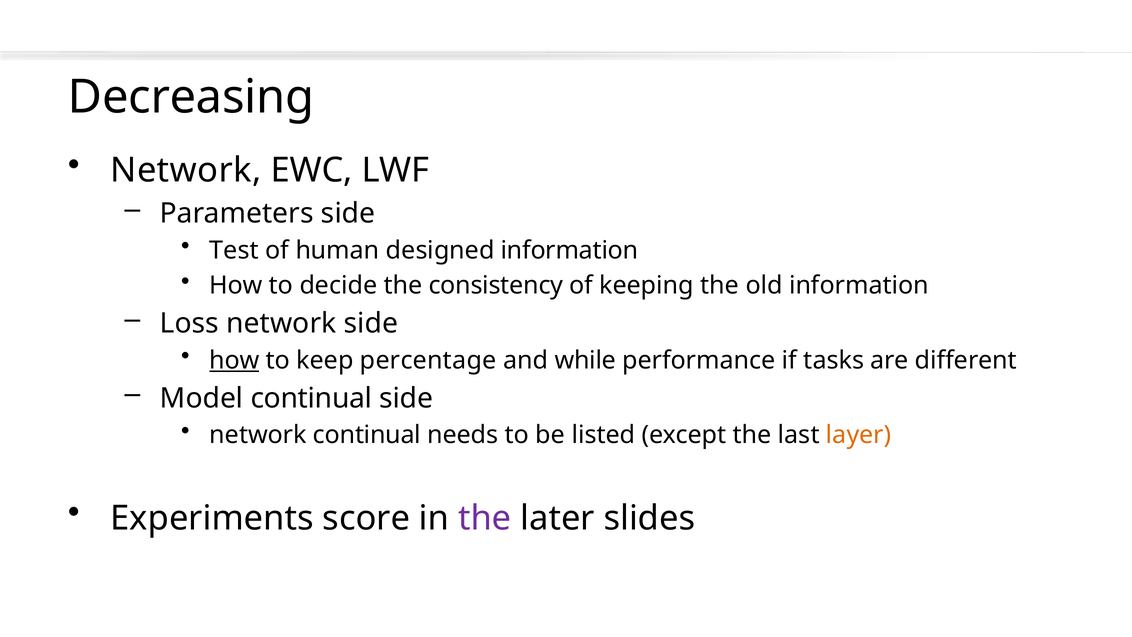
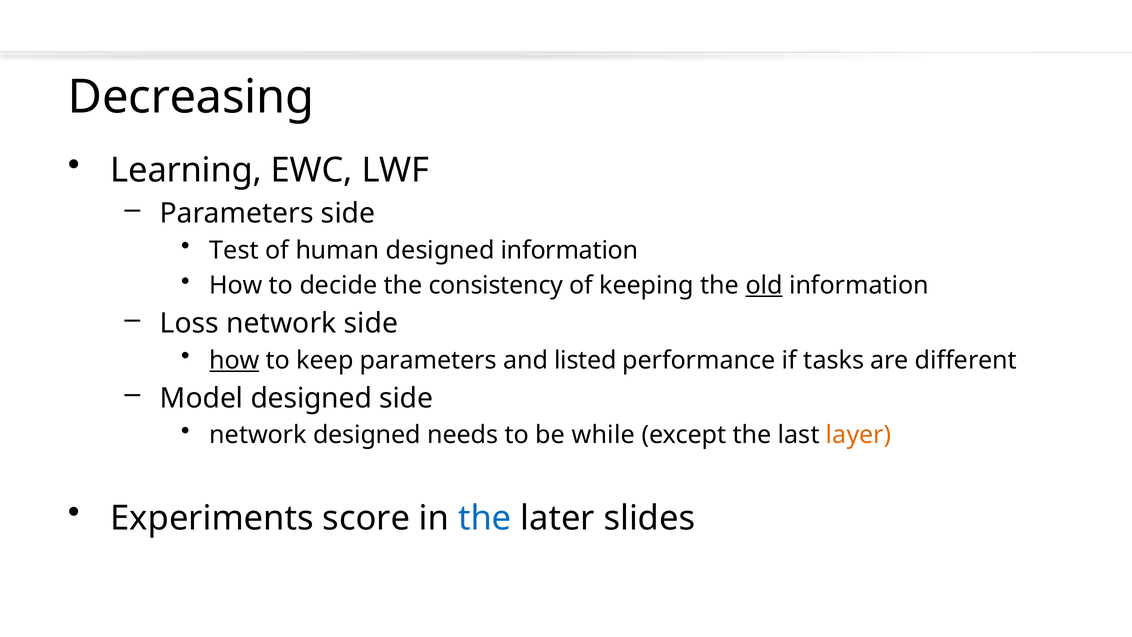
Network at (186, 170): Network -> Learning
old underline: none -> present
keep percentage: percentage -> parameters
while: while -> listed
Model continual: continual -> designed
network continual: continual -> designed
listed: listed -> while
the at (485, 518) colour: purple -> blue
